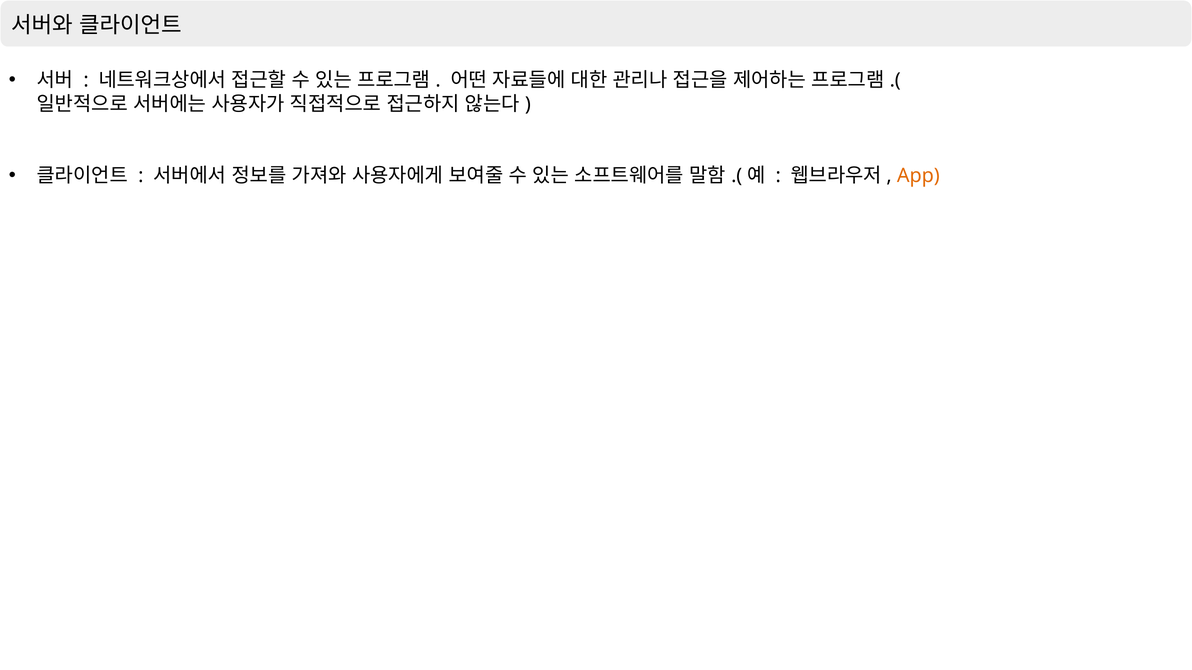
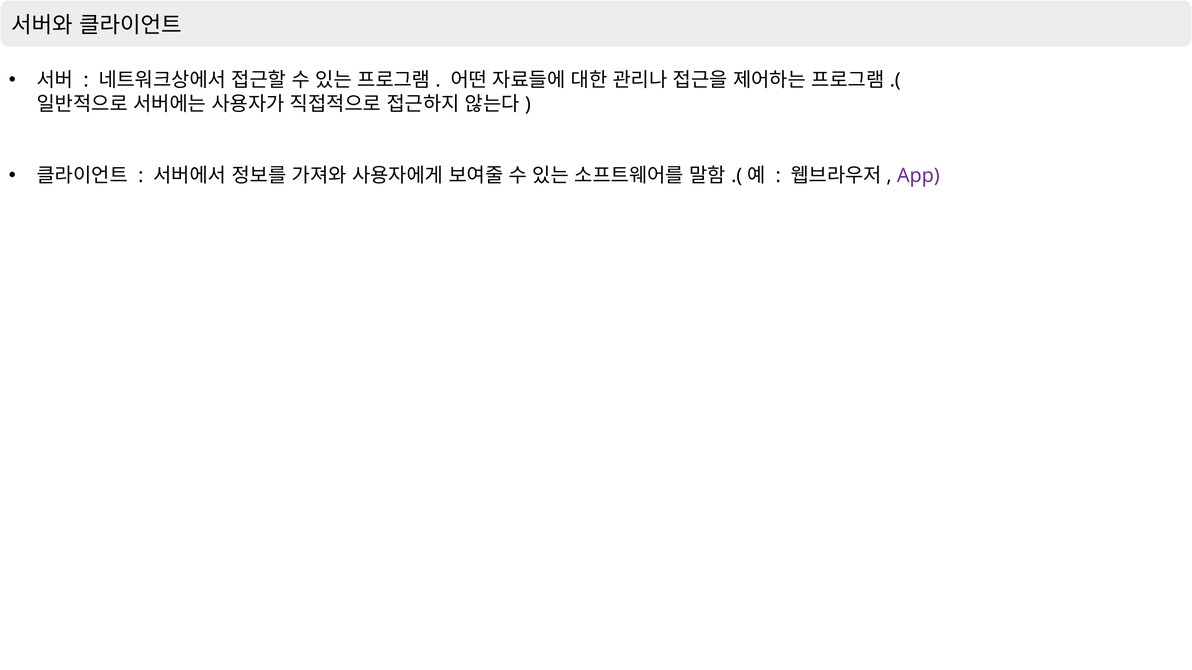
App colour: orange -> purple
